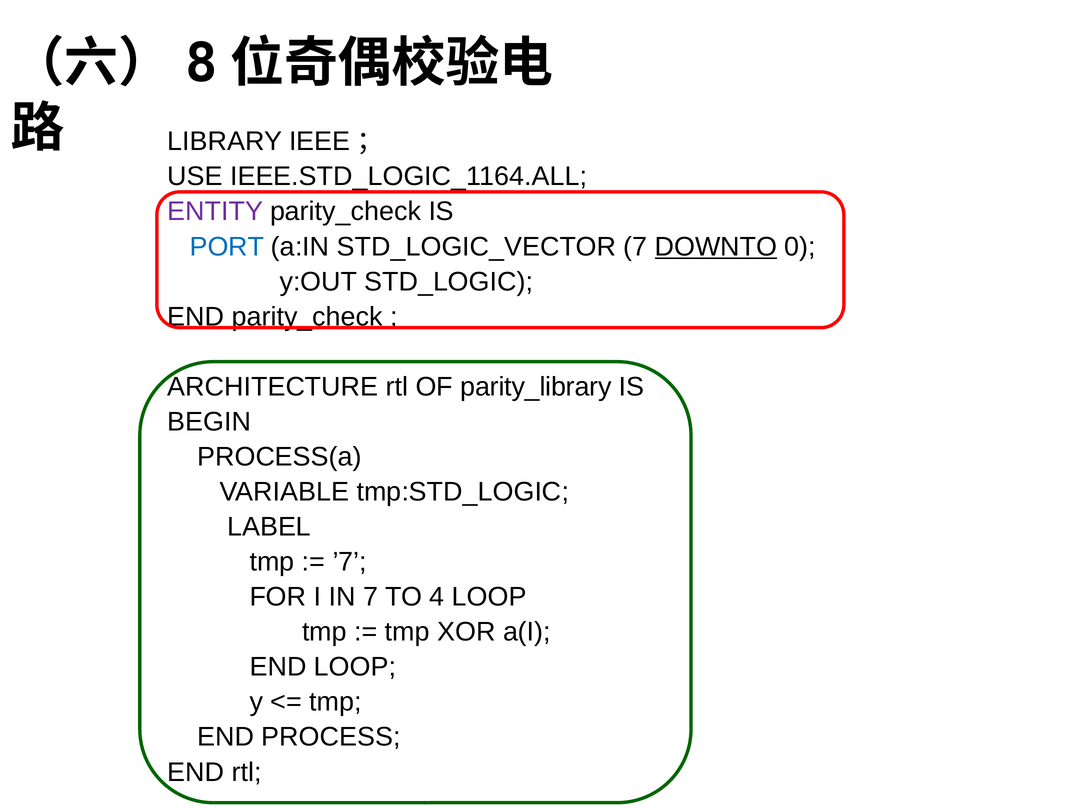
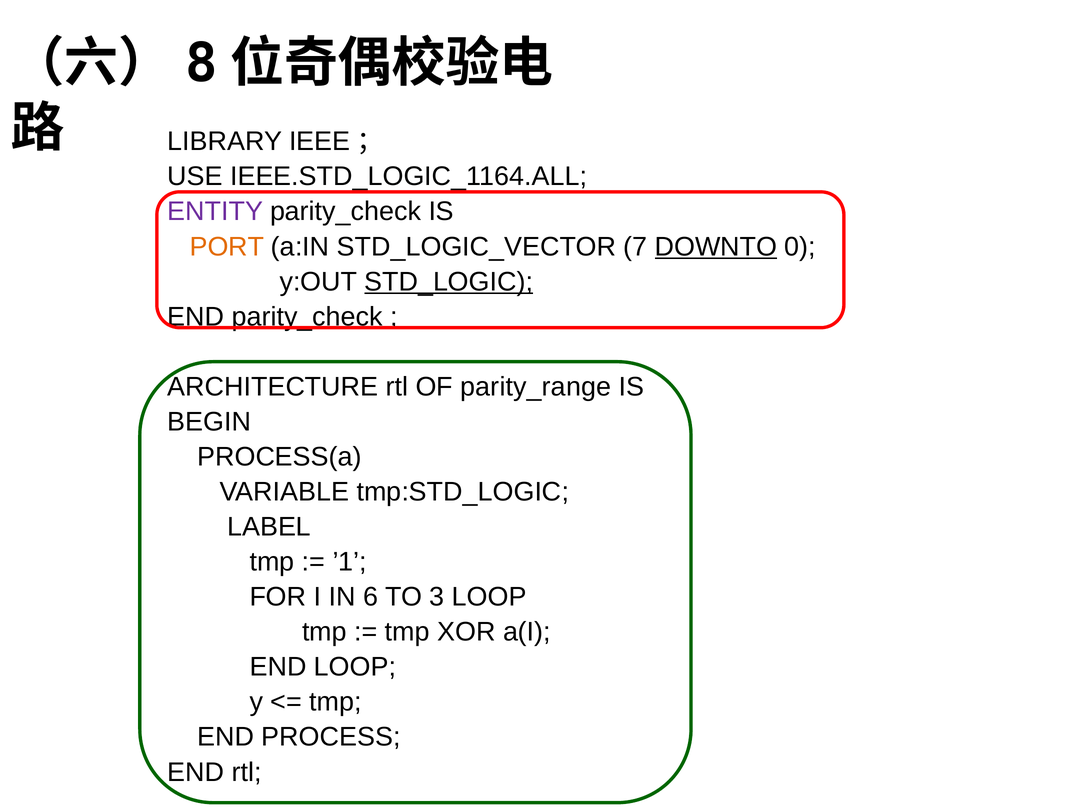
PORT colour: blue -> orange
STD_LOGIC underline: none -> present
parity_library: parity_library -> parity_range
’7: ’7 -> ’1
IN 7: 7 -> 6
4: 4 -> 3
